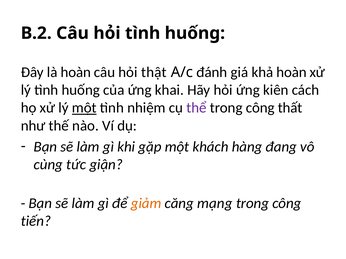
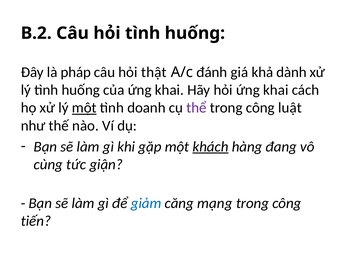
là hoàn: hoàn -> pháp
khả hoàn: hoàn -> dành
hỏi ứng kiên: kiên -> khai
nhiệm: nhiệm -> doanh
thất: thất -> luật
khách underline: none -> present
giảm colour: orange -> blue
